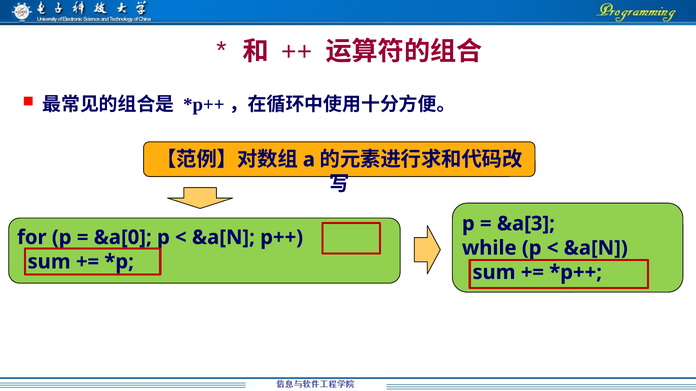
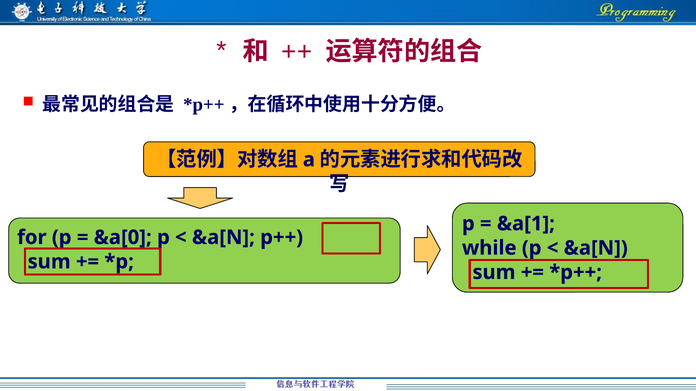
&a[3: &a[3 -> &a[1
